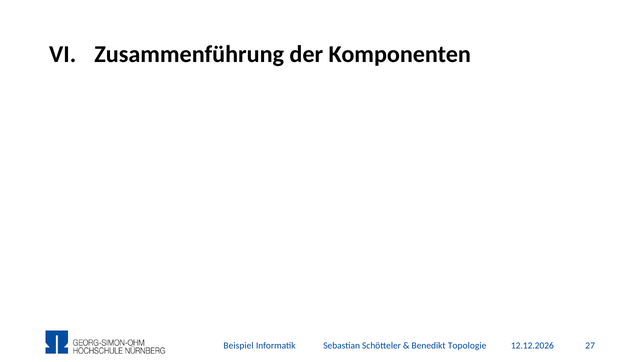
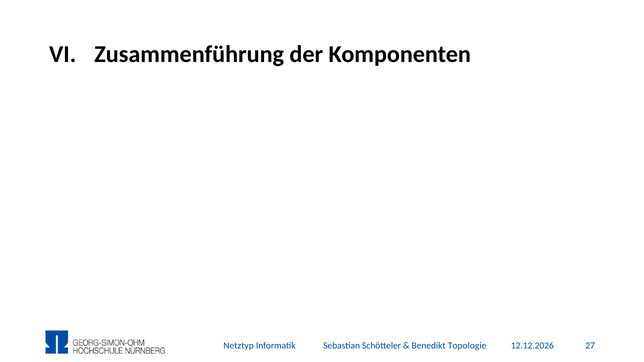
Beispiel: Beispiel -> Netztyp
